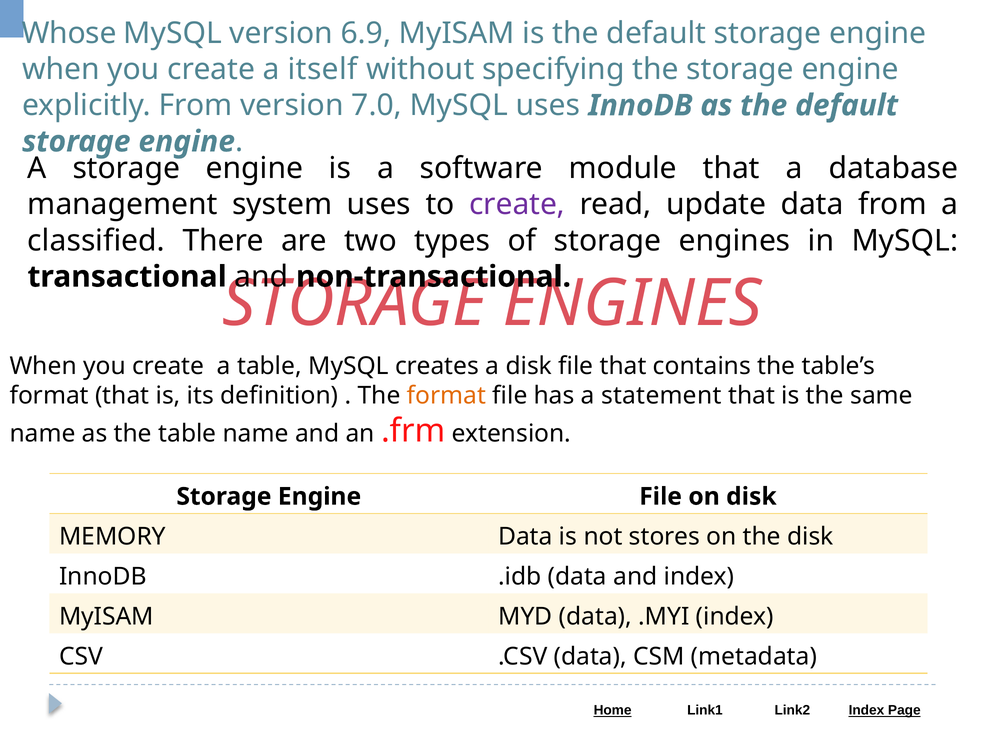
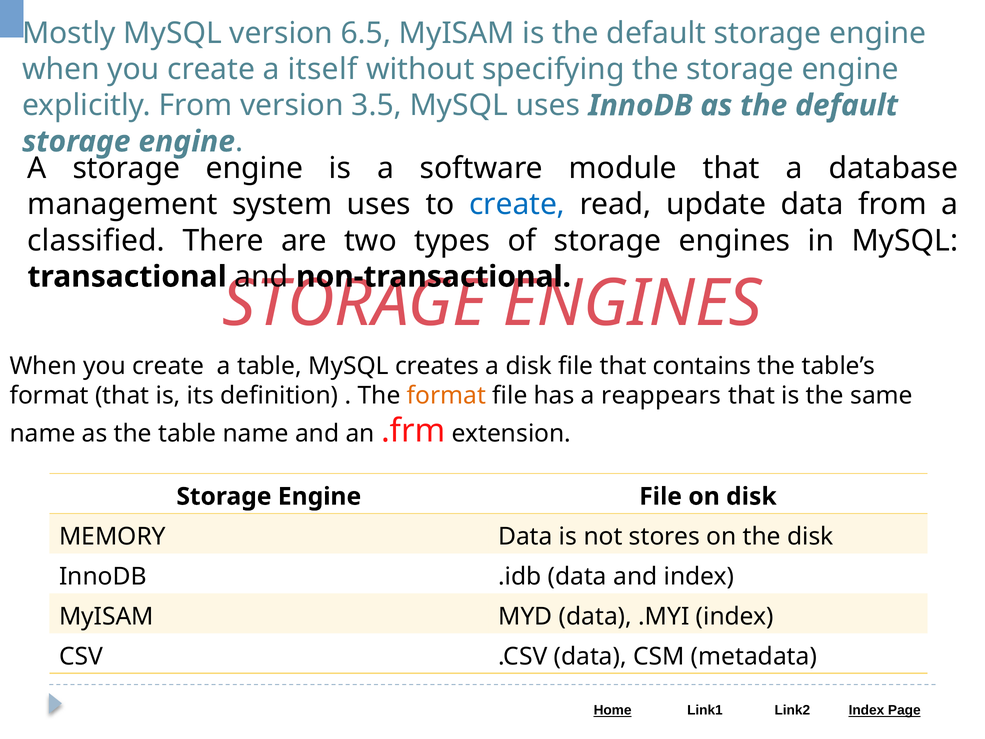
Whose: Whose -> Mostly
6.9: 6.9 -> 6.5
7.0: 7.0 -> 3.5
create at (517, 204) colour: purple -> blue
statement: statement -> reappears
